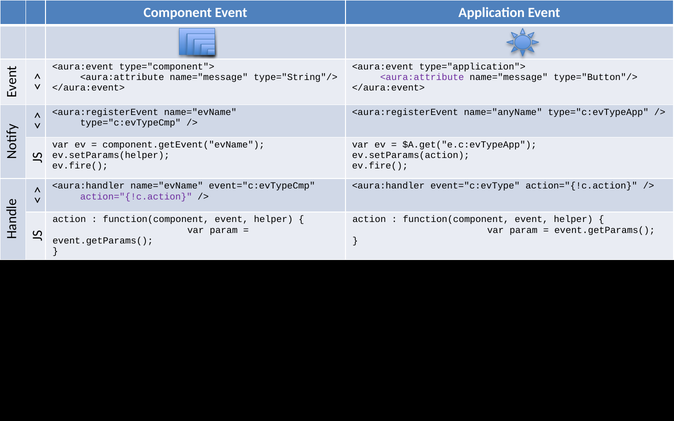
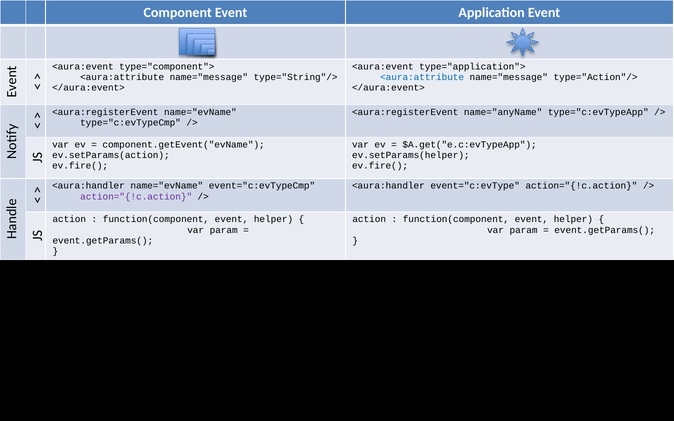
<aura:attribute at (422, 77) colour: purple -> blue
type="Button"/>: type="Button"/> -> type="Action"/>
ev.setParams(helper: ev.setParams(helper -> ev.setParams(action
ev.setParams(action: ev.setParams(action -> ev.setParams(helper
